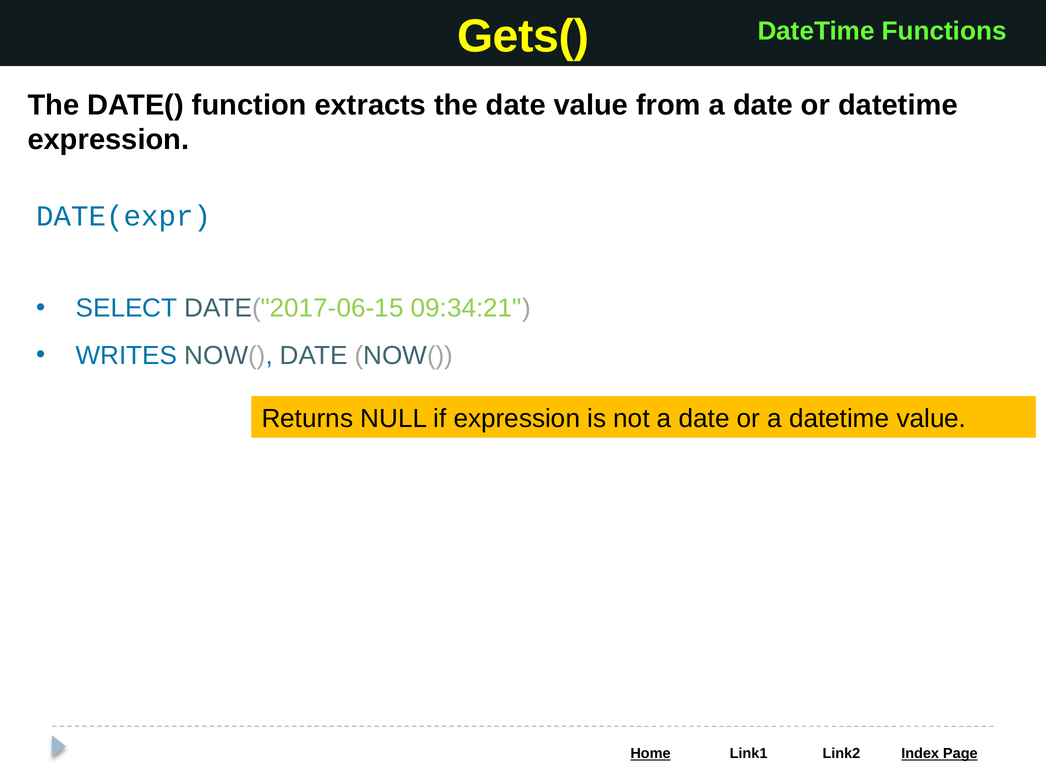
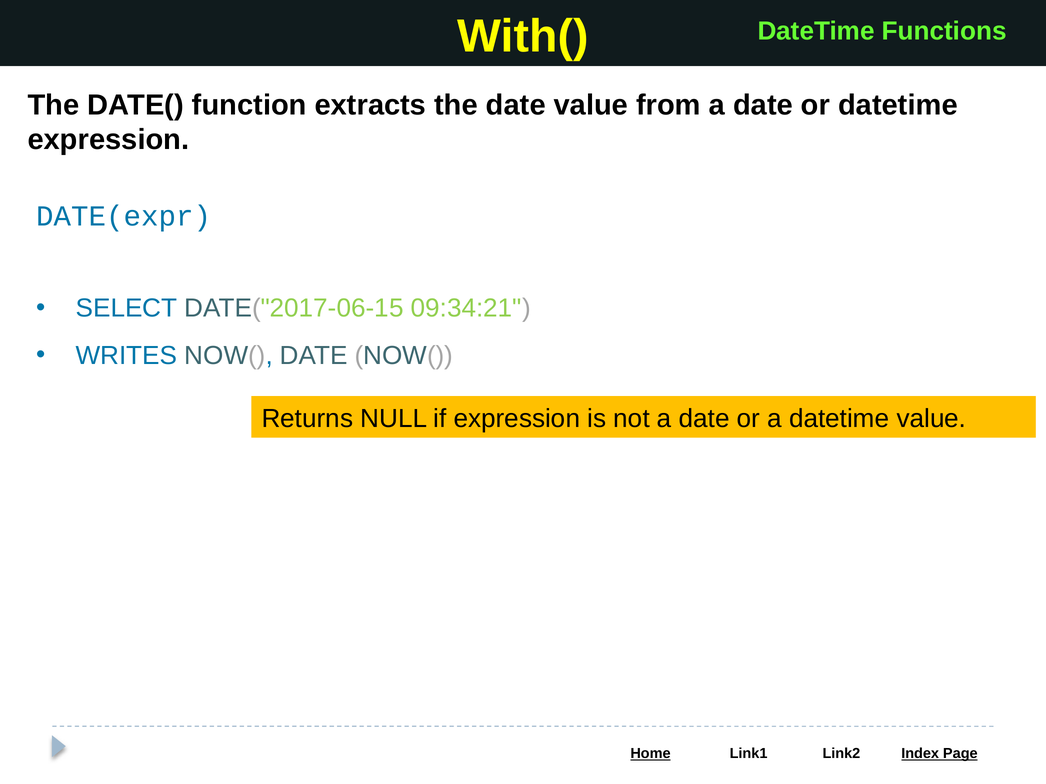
Gets(: Gets( -> With(
